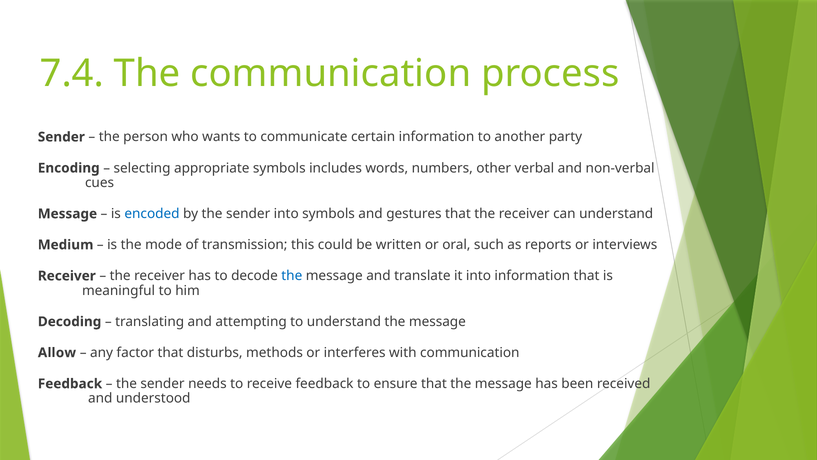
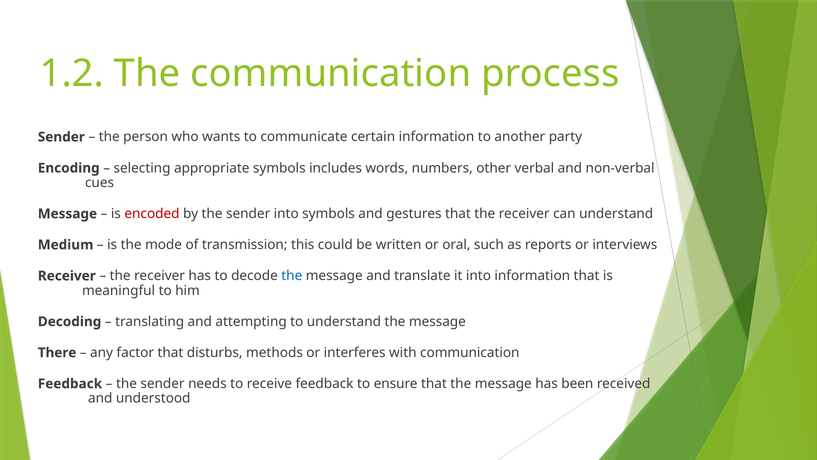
7.4: 7.4 -> 1.2
encoded colour: blue -> red
Allow: Allow -> There
